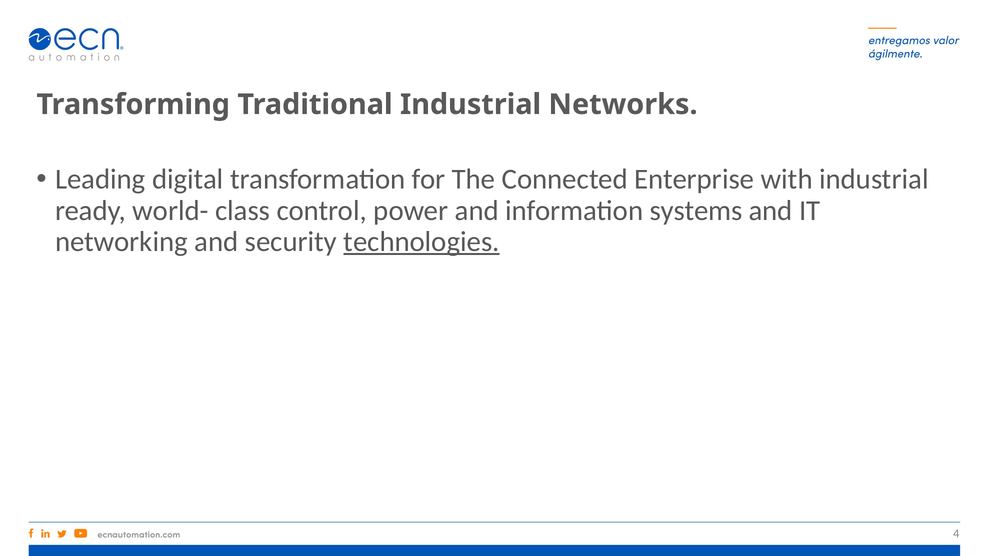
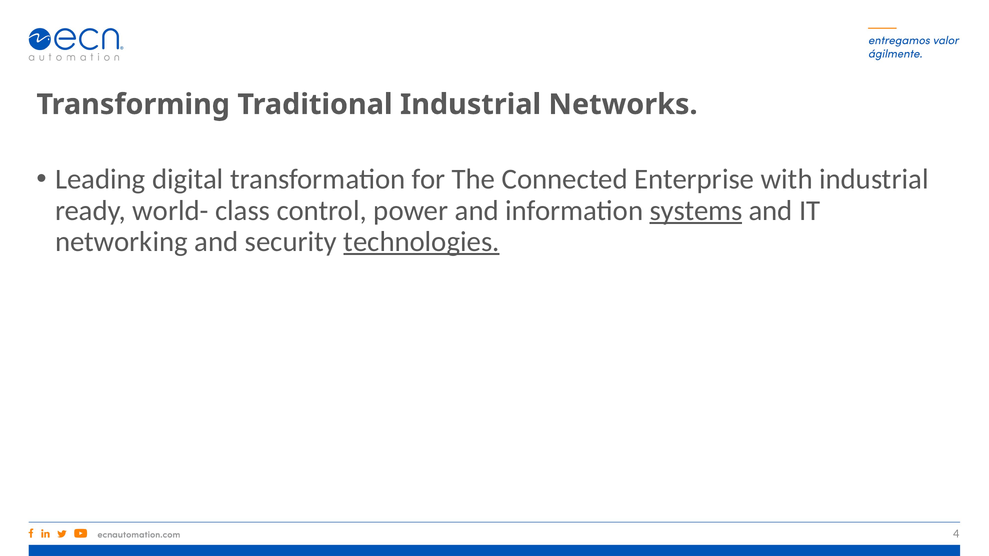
systems underline: none -> present
